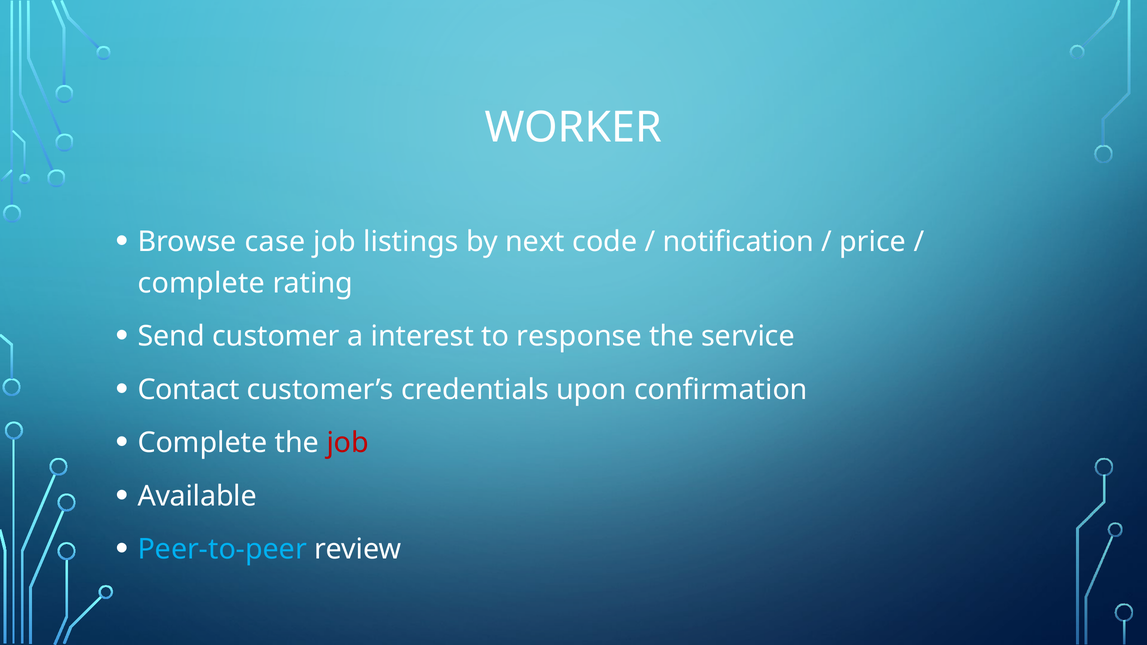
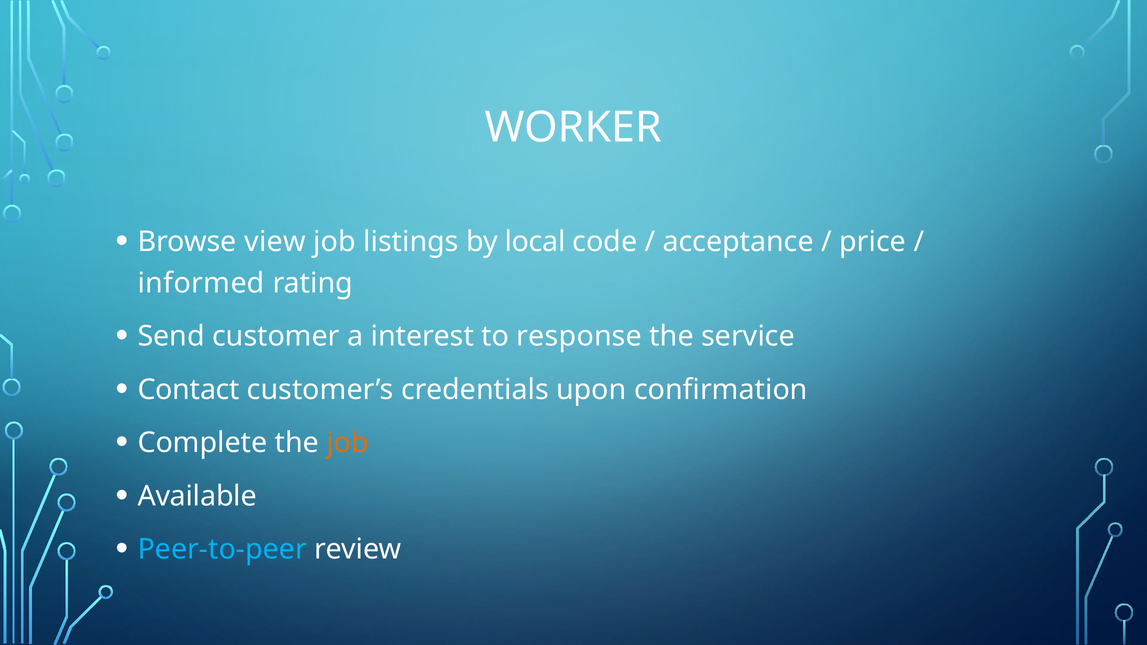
case: case -> view
next: next -> local
notification: notification -> acceptance
complete at (201, 283): complete -> informed
job at (348, 443) colour: red -> orange
